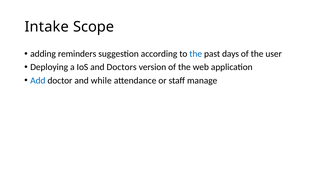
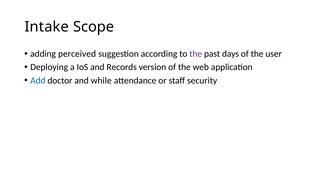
reminders: reminders -> perceived
the at (196, 54) colour: blue -> purple
Doctors: Doctors -> Records
manage: manage -> security
